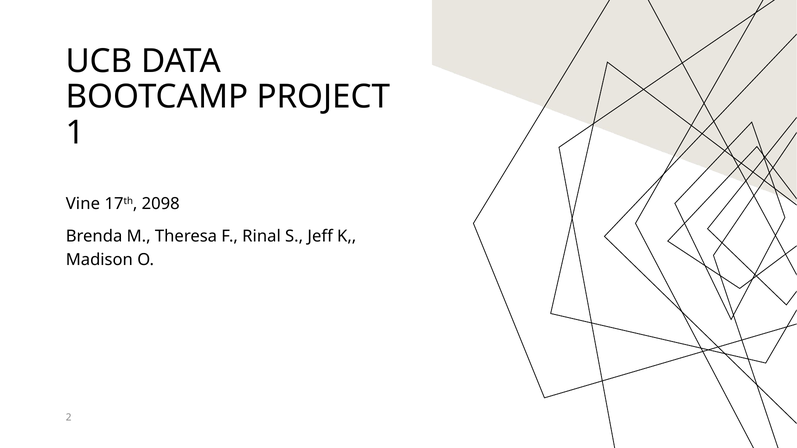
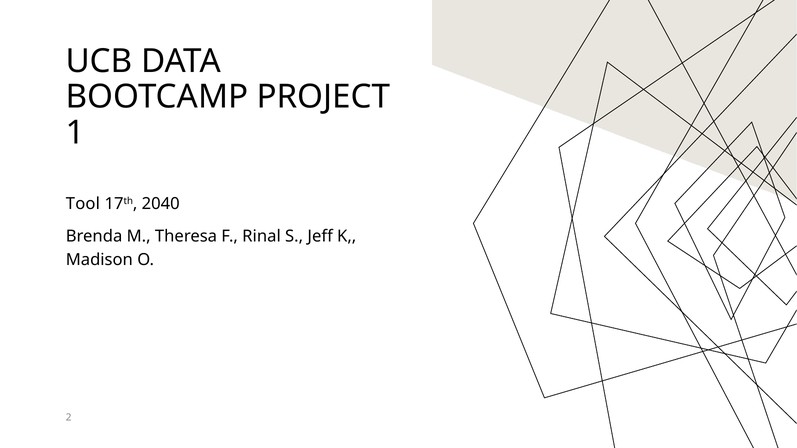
Vine: Vine -> Tool
2098: 2098 -> 2040
